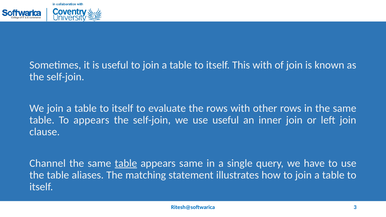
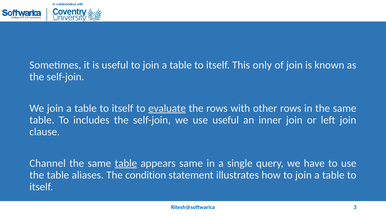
This with: with -> only
evaluate underline: none -> present
To appears: appears -> includes
matching: matching -> condition
